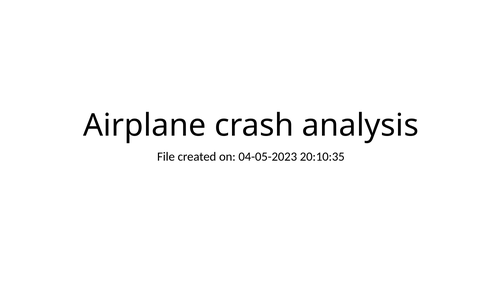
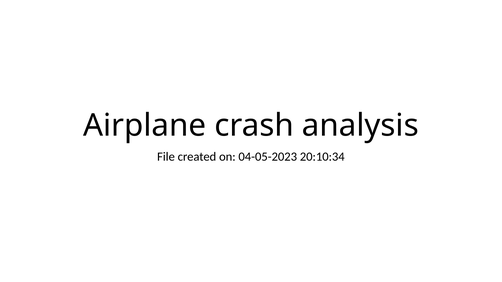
20:10:35: 20:10:35 -> 20:10:34
